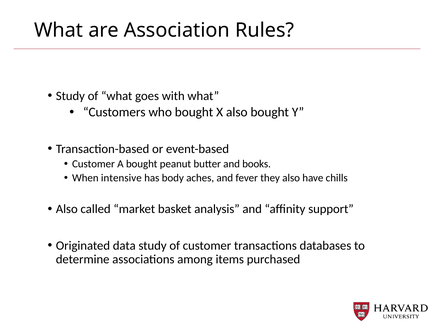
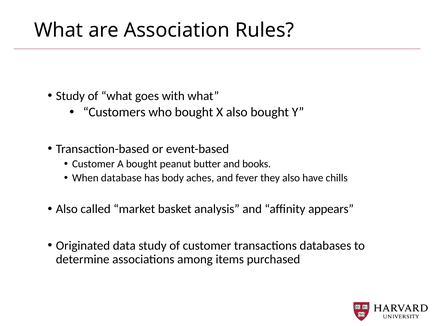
intensive: intensive -> database
support: support -> appears
